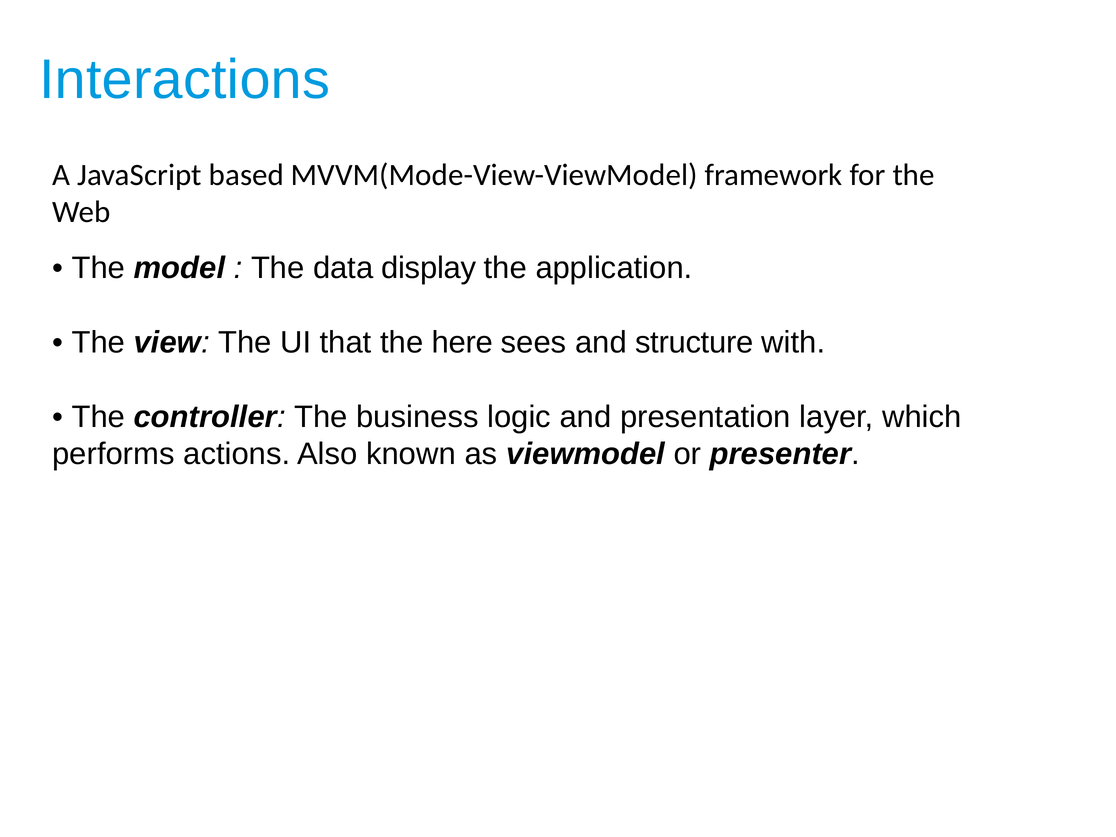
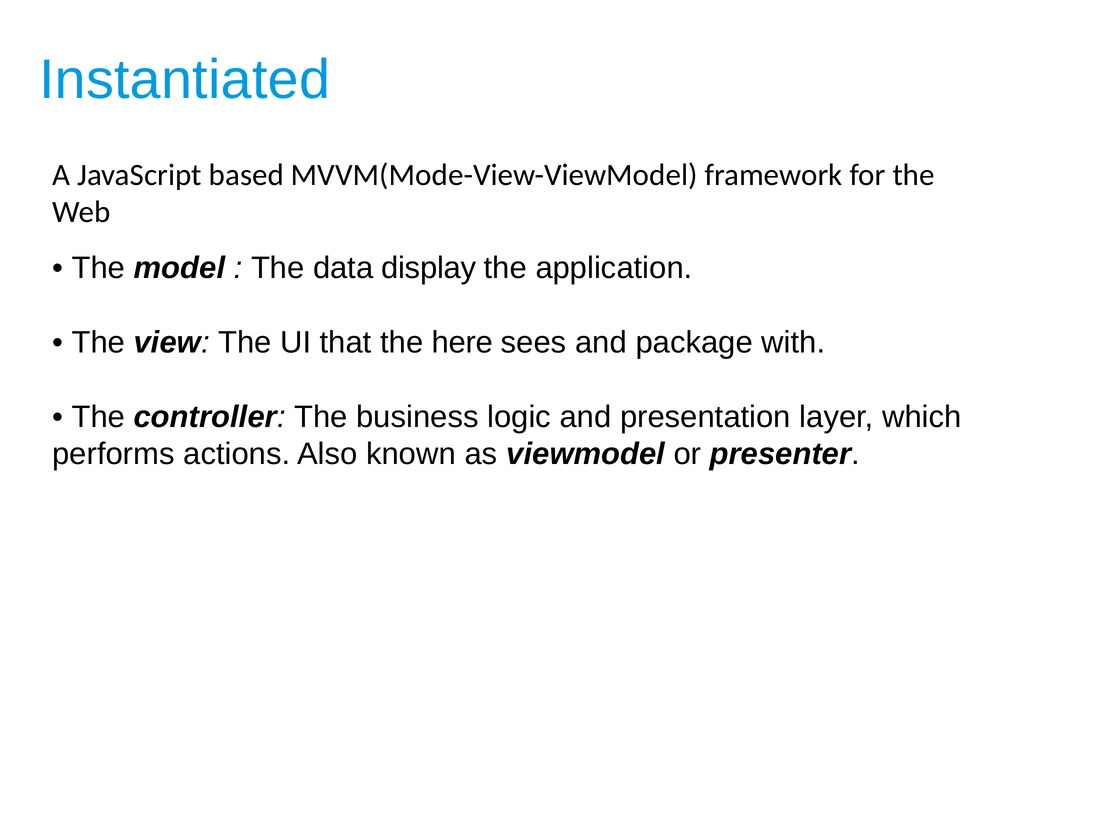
Interactions: Interactions -> Instantiated
structure: structure -> package
